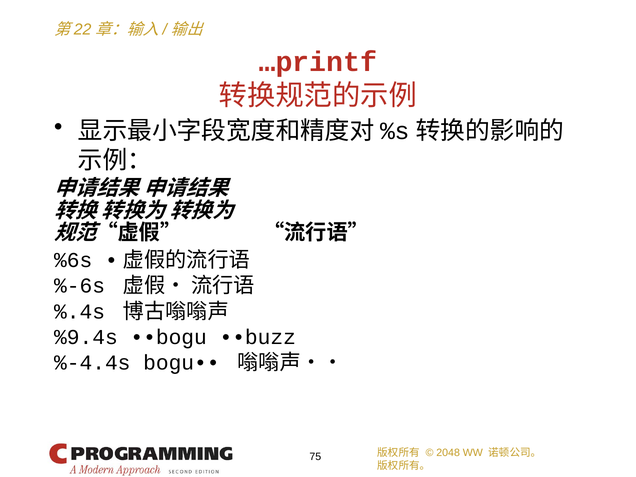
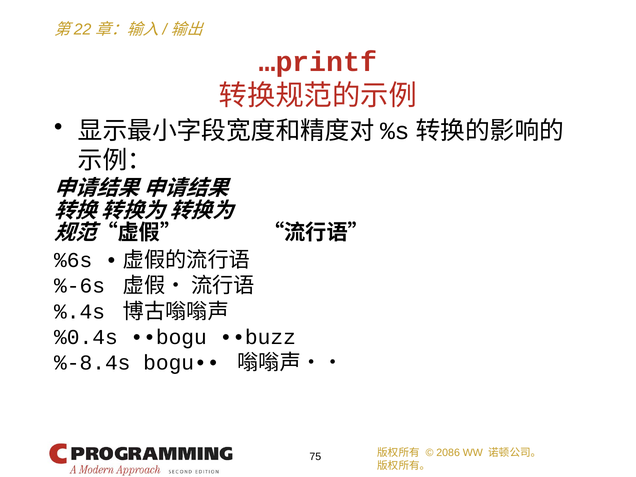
%9.4s: %9.4s -> %0.4s
%-4.4s: %-4.4s -> %-8.4s
2048: 2048 -> 2086
